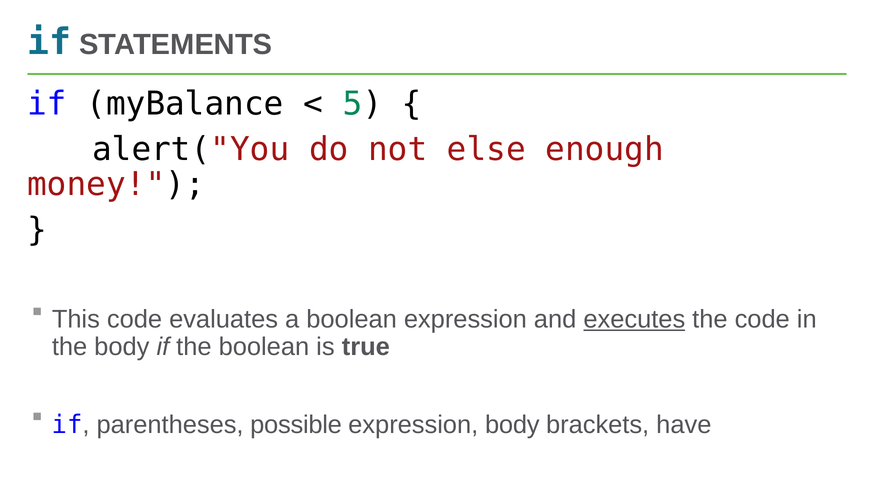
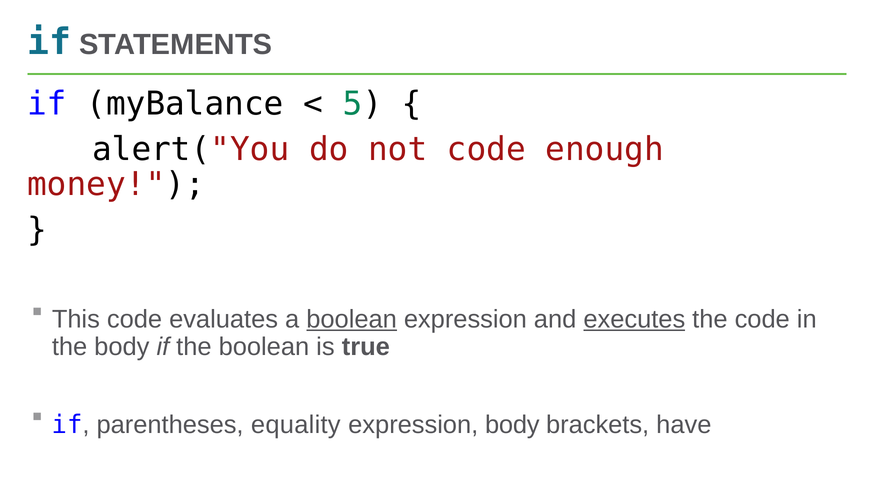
not else: else -> code
boolean at (352, 319) underline: none -> present
possible: possible -> equality
